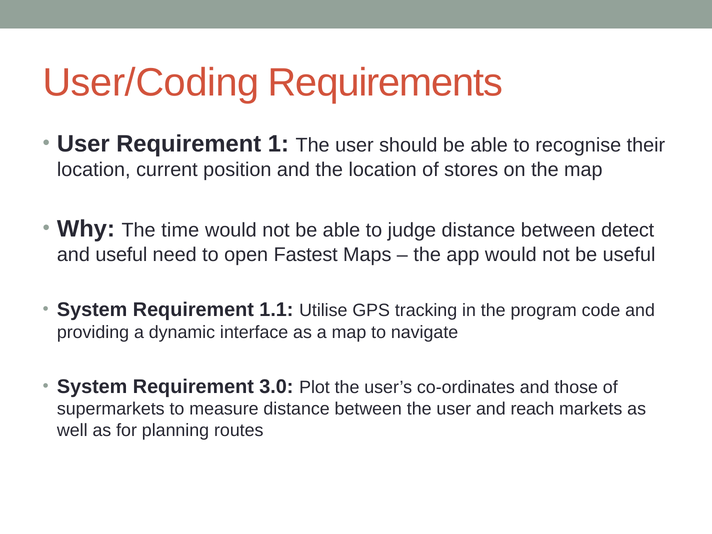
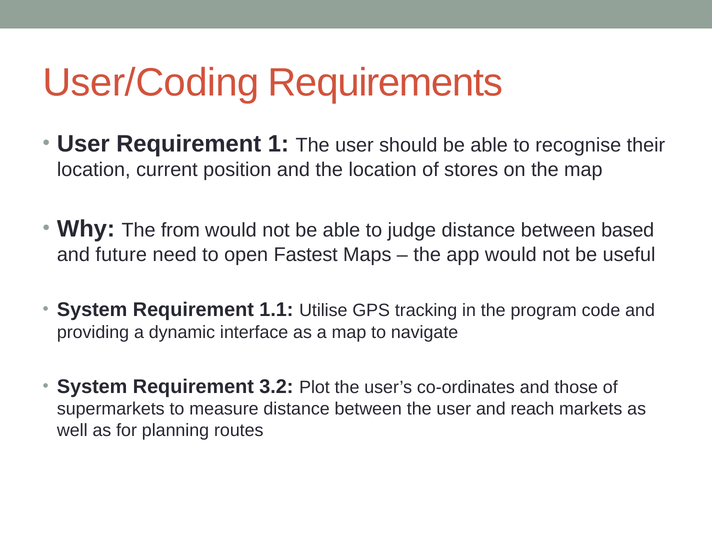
time: time -> from
detect: detect -> based
and useful: useful -> future
3.0: 3.0 -> 3.2
